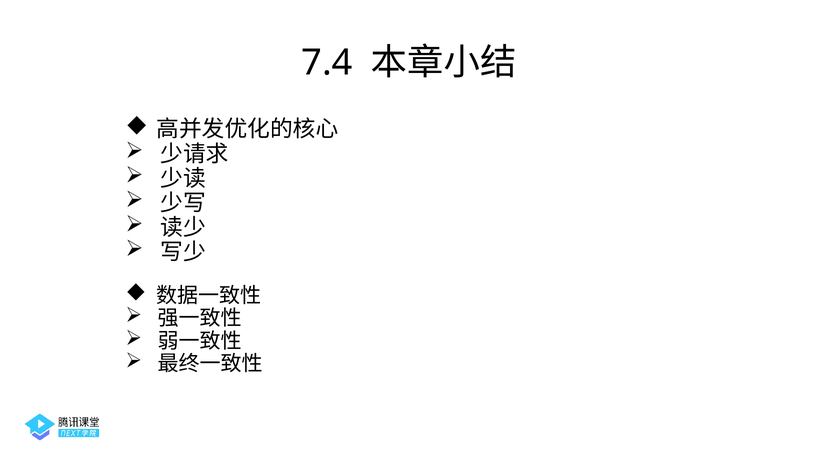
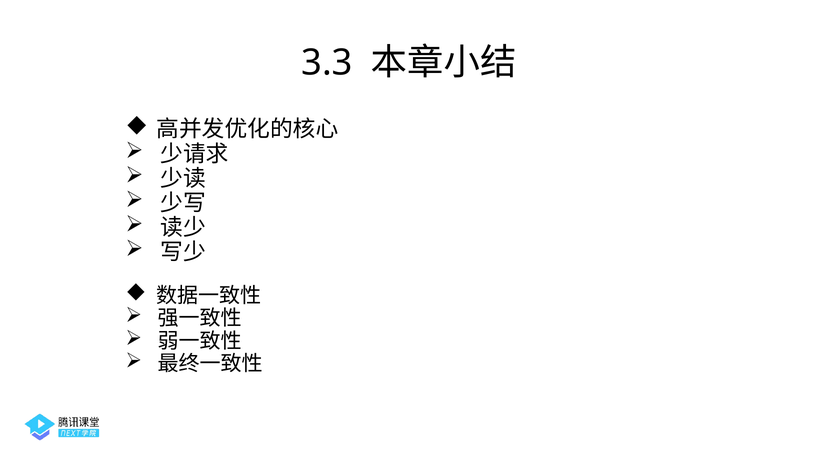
7.4: 7.4 -> 3.3
